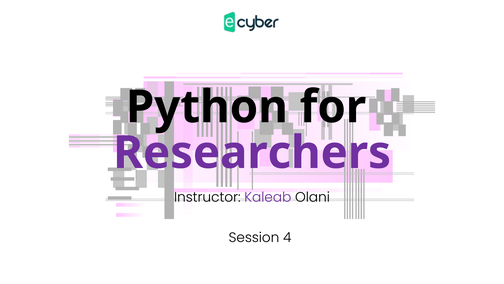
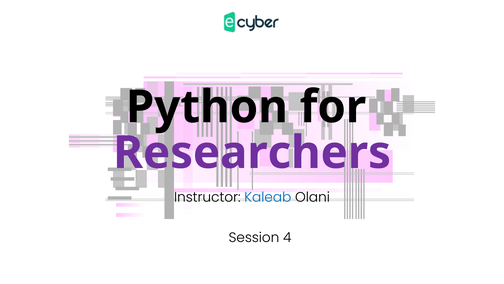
Kaleab colour: purple -> blue
